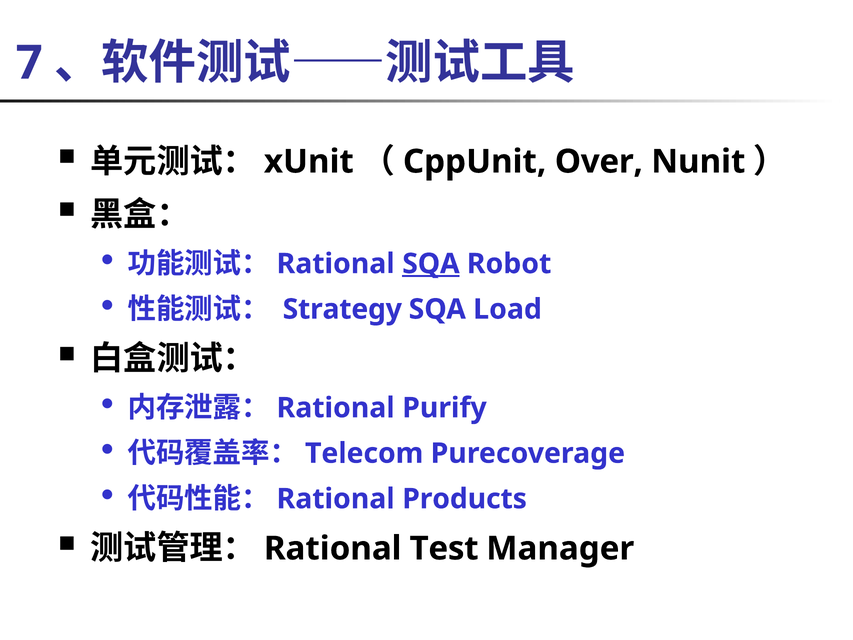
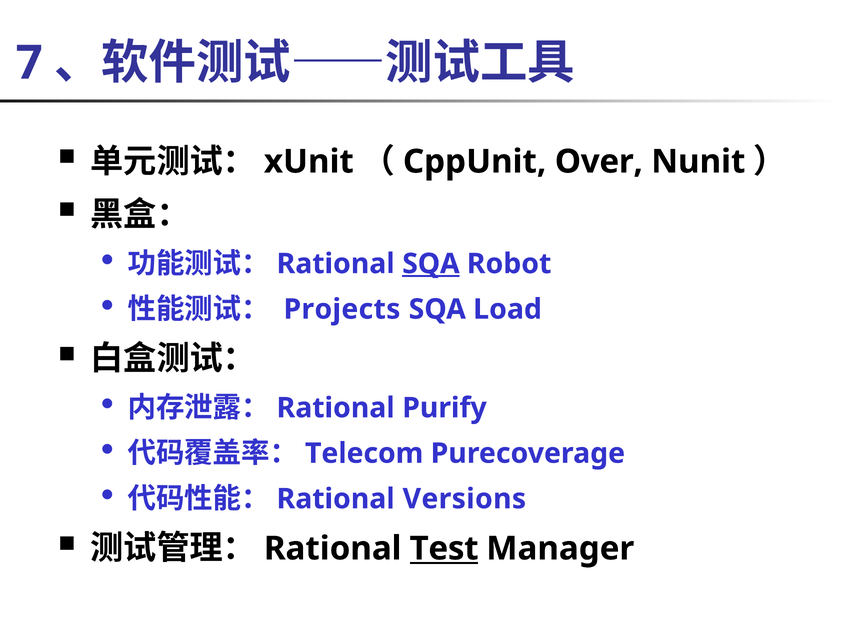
Strategy: Strategy -> Projects
Products: Products -> Versions
Test underline: none -> present
